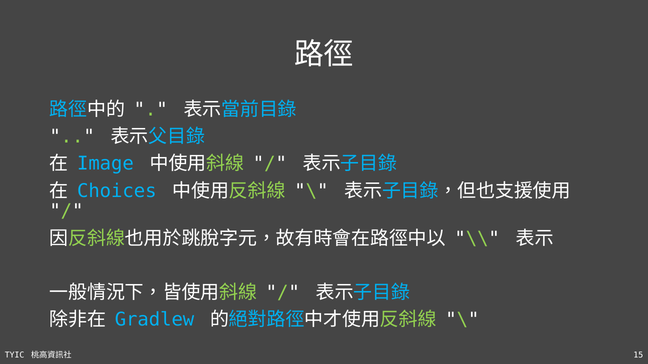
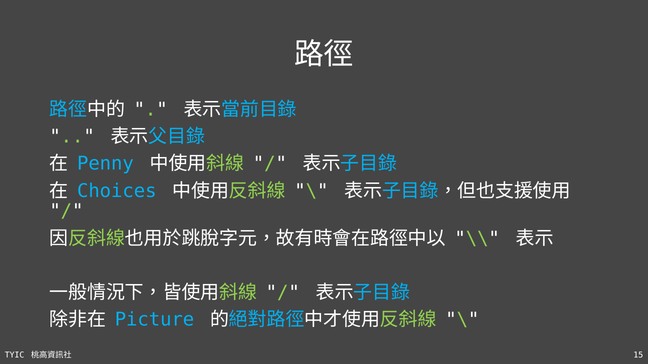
Image: Image -> Penny
Gradlew: Gradlew -> Picture
